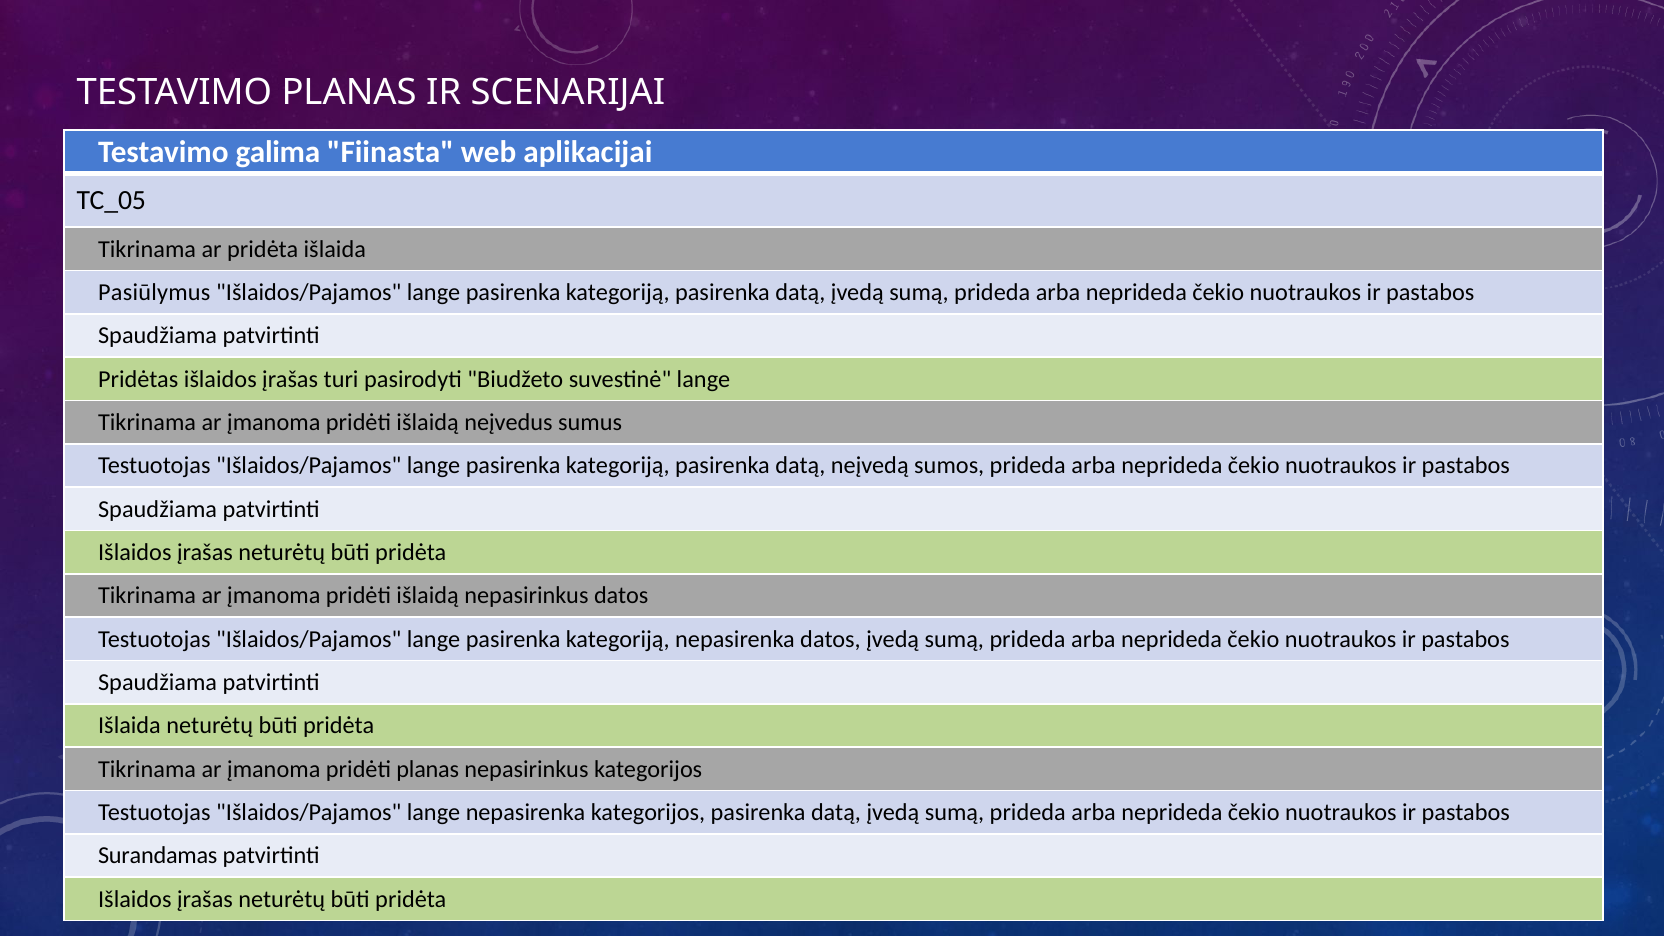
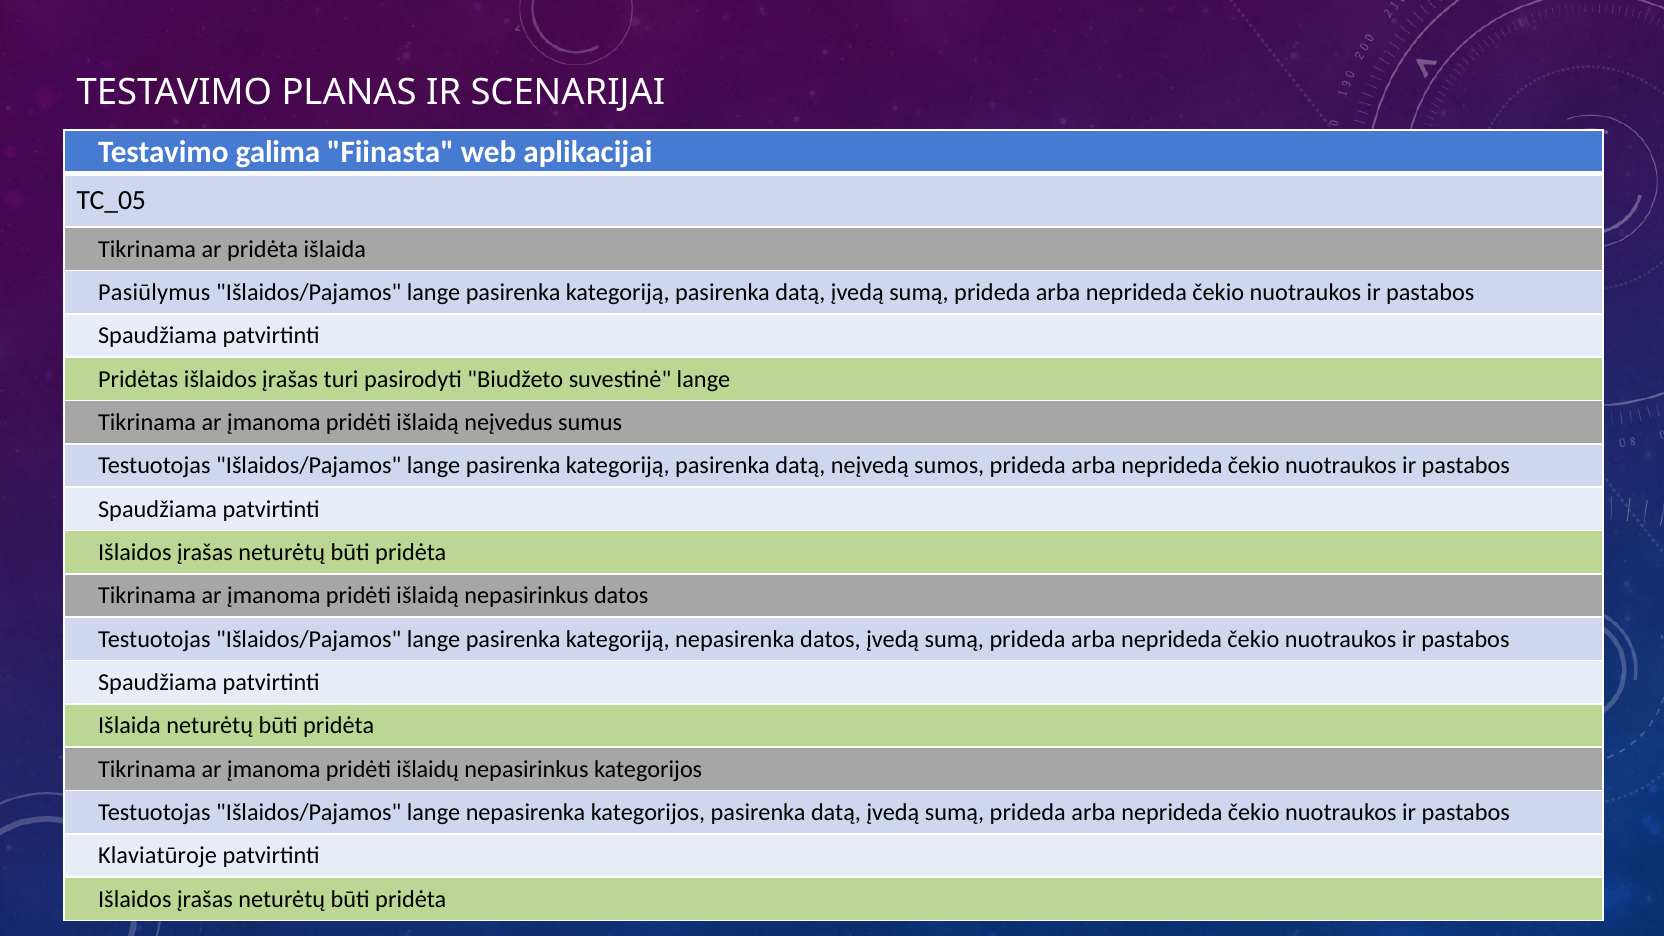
pridėti planas: planas -> išlaidų
Surandamas: Surandamas -> Klaviatūroje
